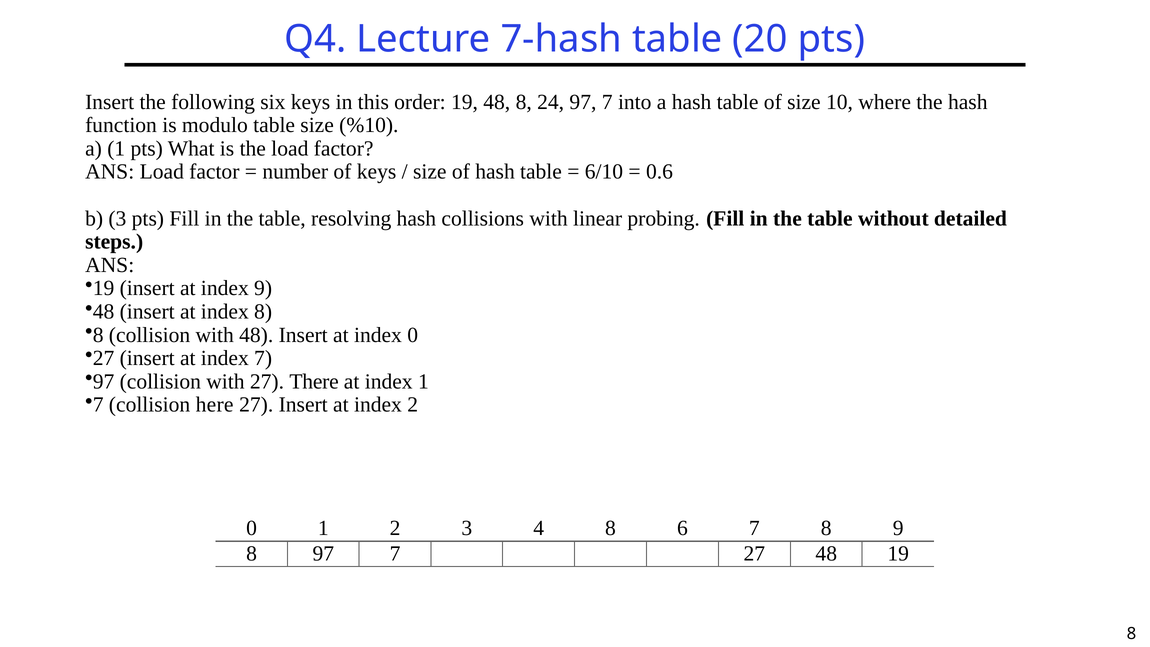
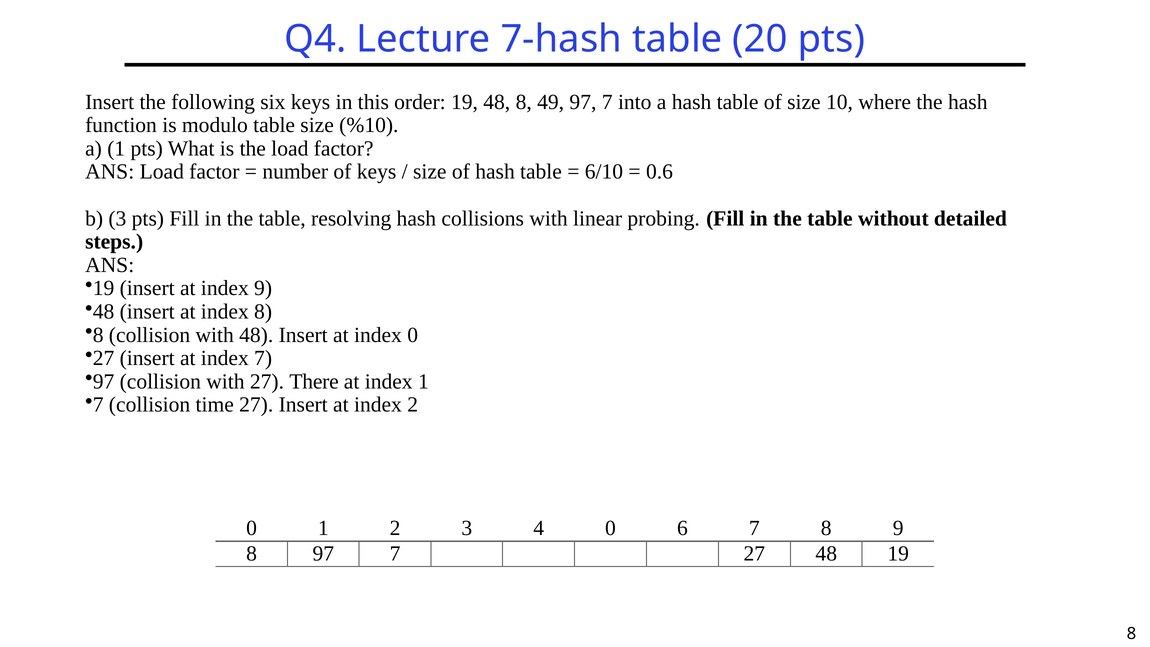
24: 24 -> 49
here: here -> time
4 8: 8 -> 0
